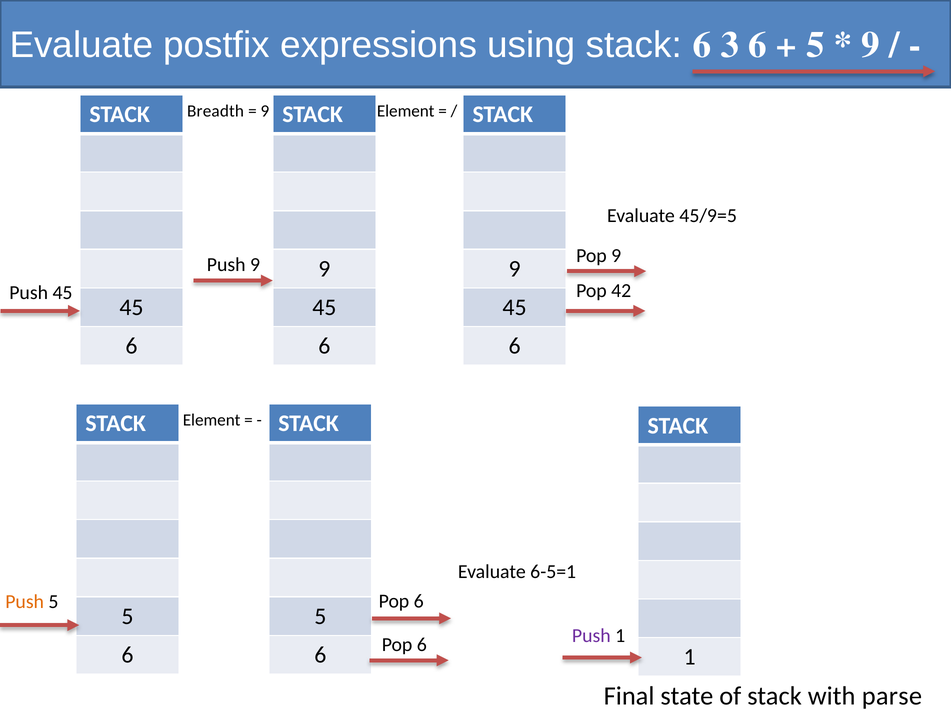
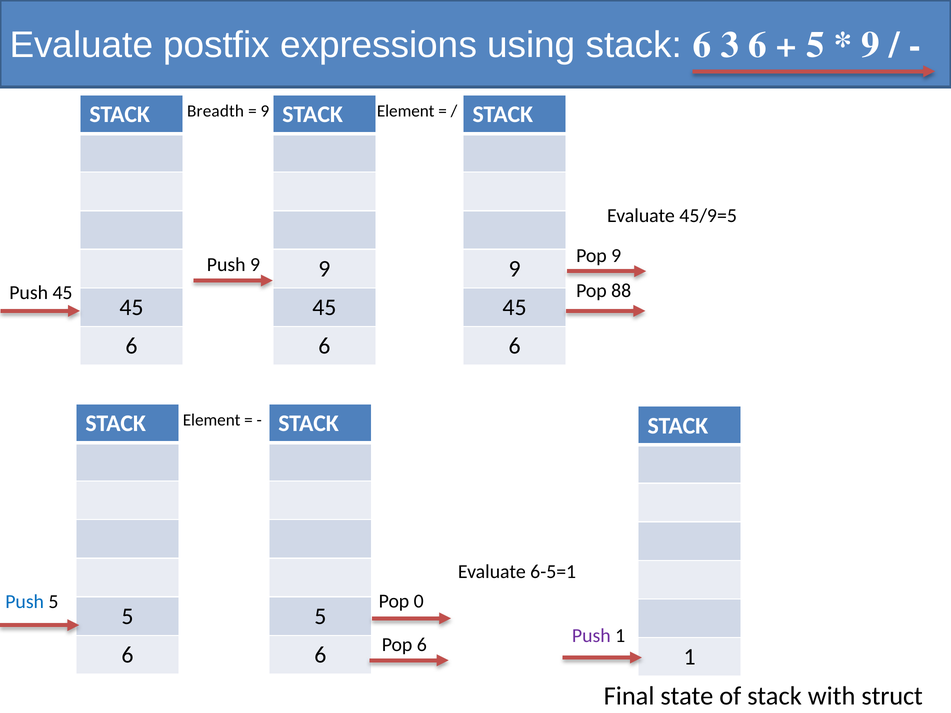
42: 42 -> 88
6 at (419, 601): 6 -> 0
Push at (25, 602) colour: orange -> blue
parse: parse -> struct
